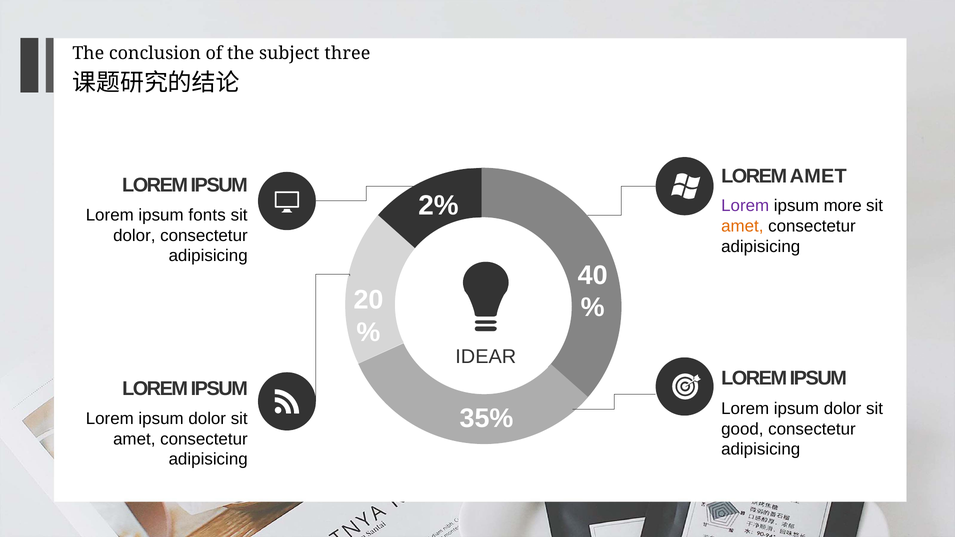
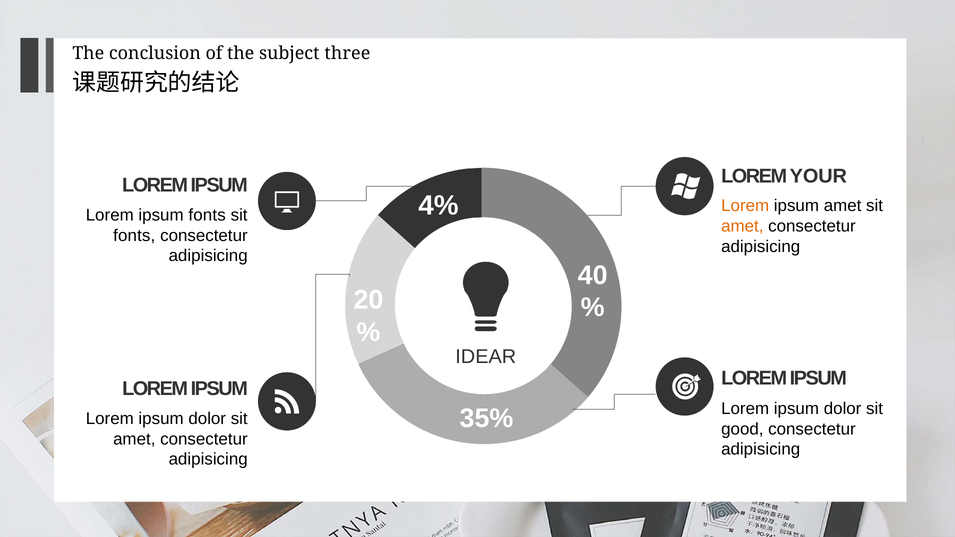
LOREM AMET: AMET -> YOUR
2%: 2% -> 4%
Lorem at (745, 206) colour: purple -> orange
ipsum more: more -> amet
dolor at (134, 236): dolor -> fonts
